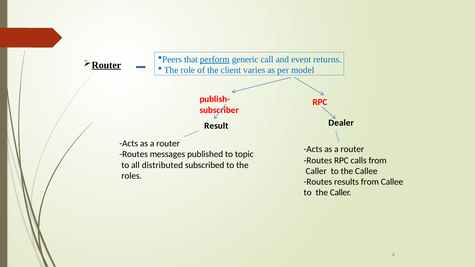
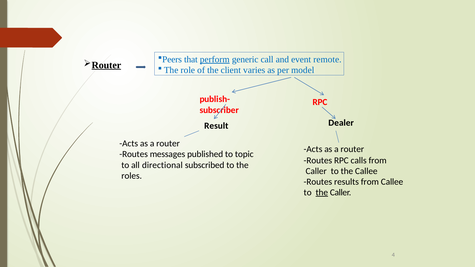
returns: returns -> remote
distributed: distributed -> directional
the at (322, 193) underline: none -> present
